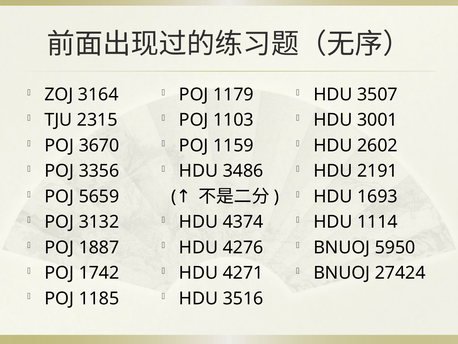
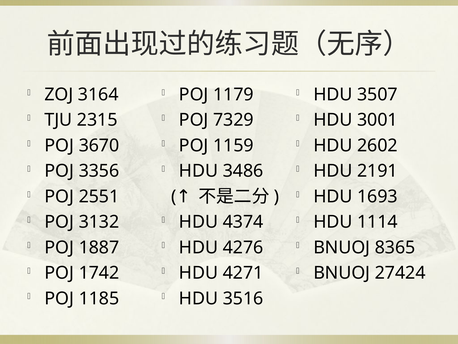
1103: 1103 -> 7329
5659: 5659 -> 2551
5950: 5950 -> 8365
